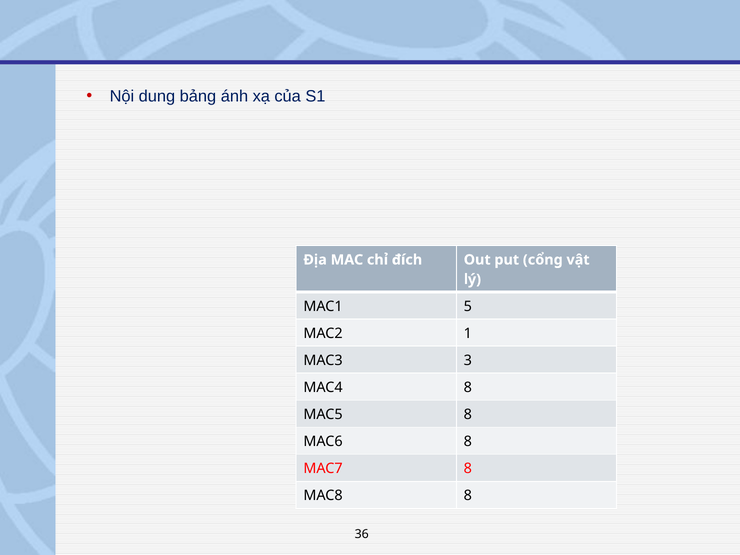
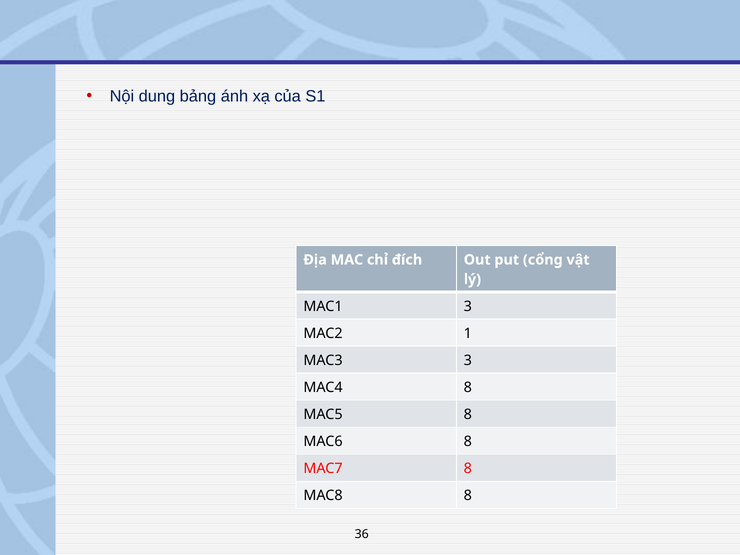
MAC1 5: 5 -> 3
